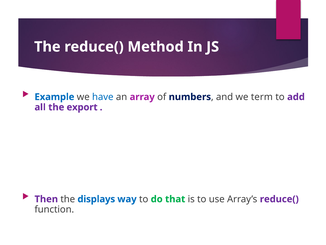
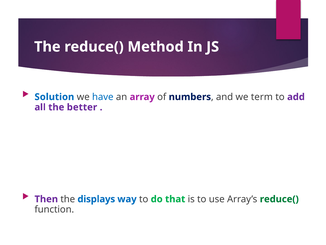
Example: Example -> Solution
export: export -> better
reduce( at (279, 199) colour: purple -> green
